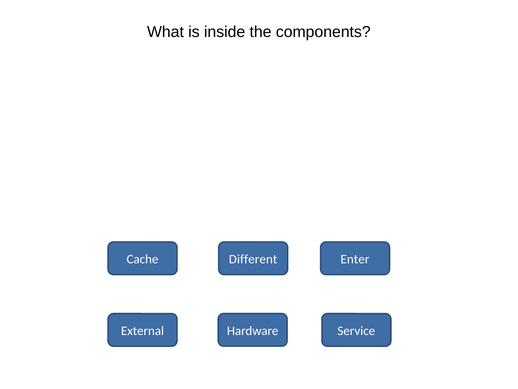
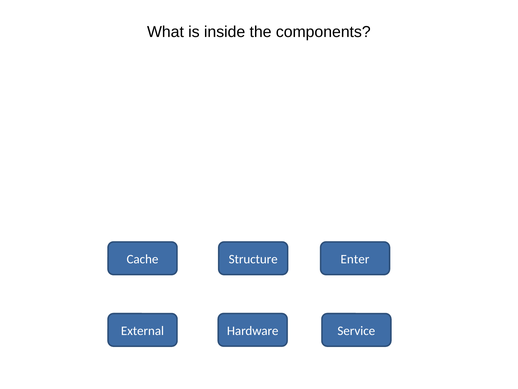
Different: Different -> Structure
